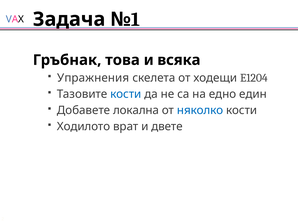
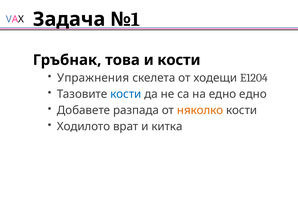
и всяка: всяка -> кости
едно един: един -> едно
локална: локална -> разпада
няколко colour: blue -> orange
двете: двете -> китка
